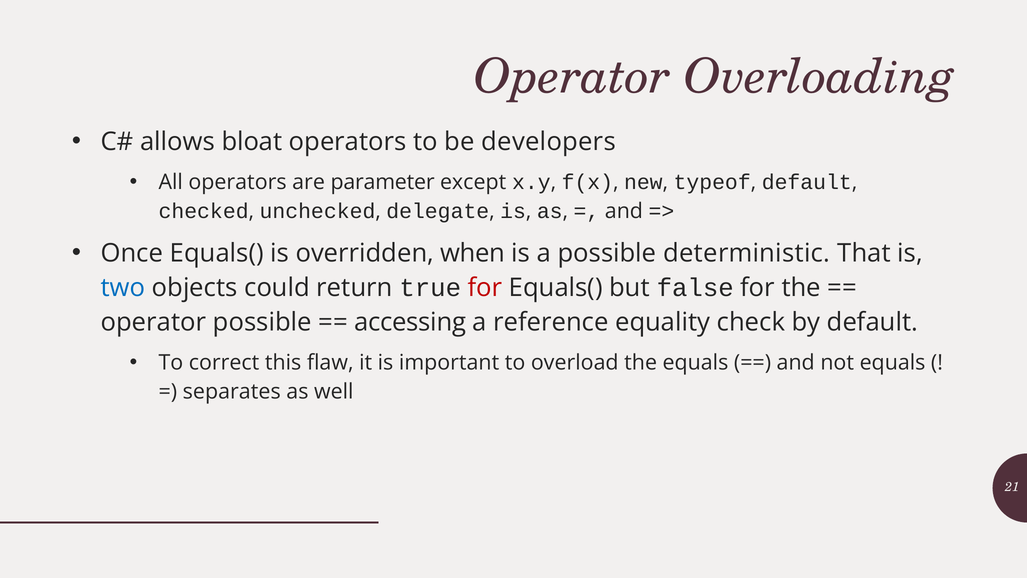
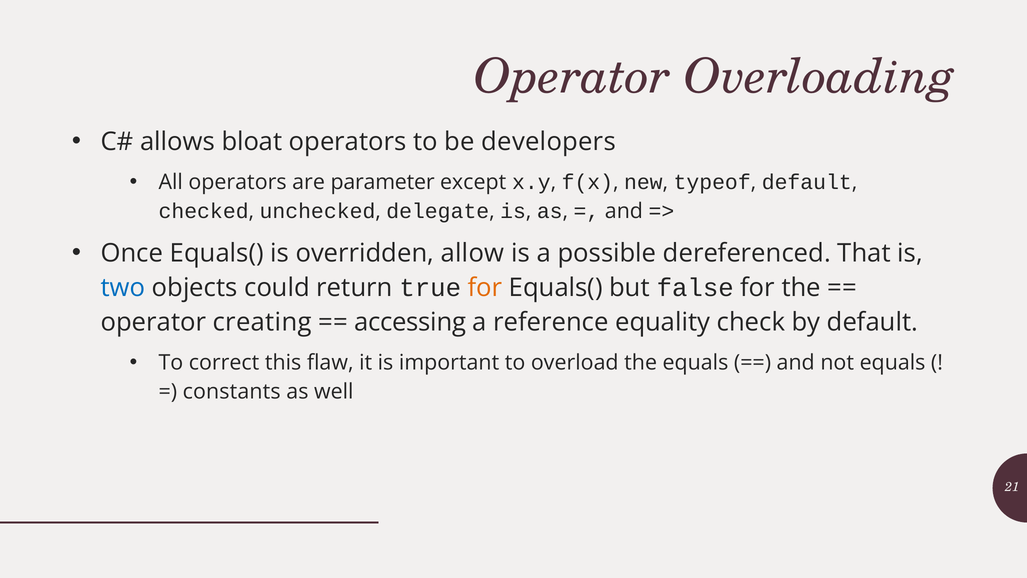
when: when -> allow
deterministic: deterministic -> dereferenced
for at (485, 287) colour: red -> orange
operator possible: possible -> creating
separates: separates -> constants
